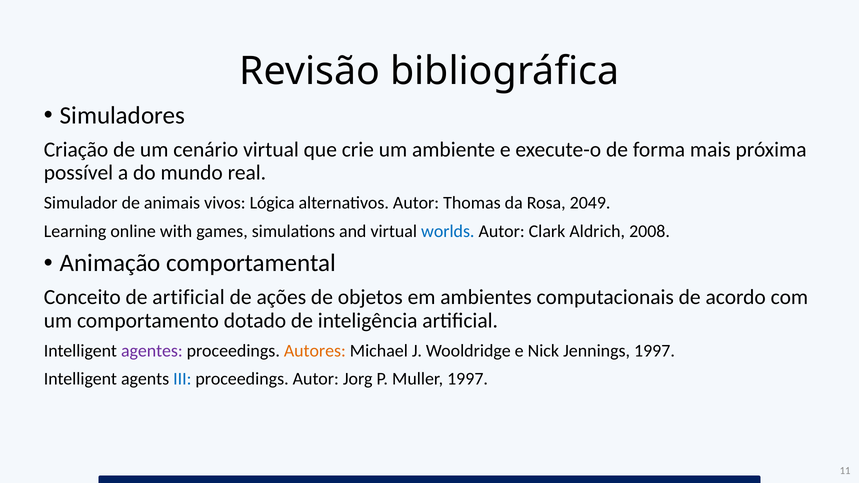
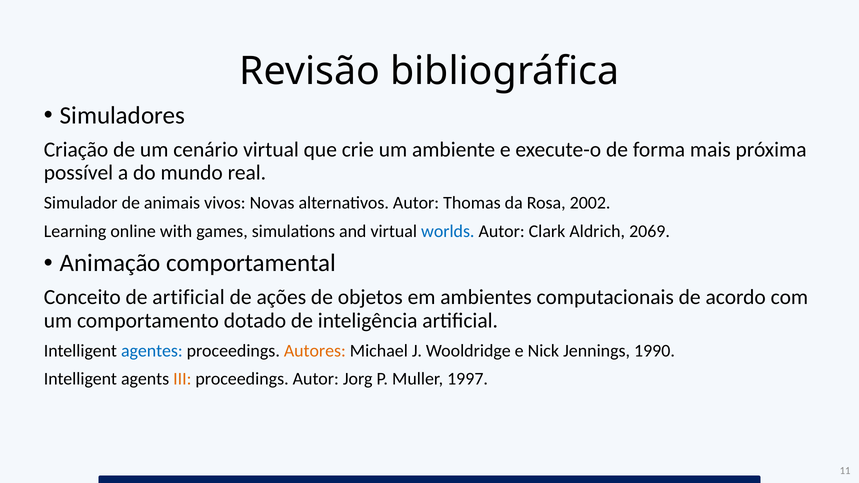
Lógica: Lógica -> Novas
2049: 2049 -> 2002
2008: 2008 -> 2069
agentes colour: purple -> blue
Jennings 1997: 1997 -> 1990
III colour: blue -> orange
